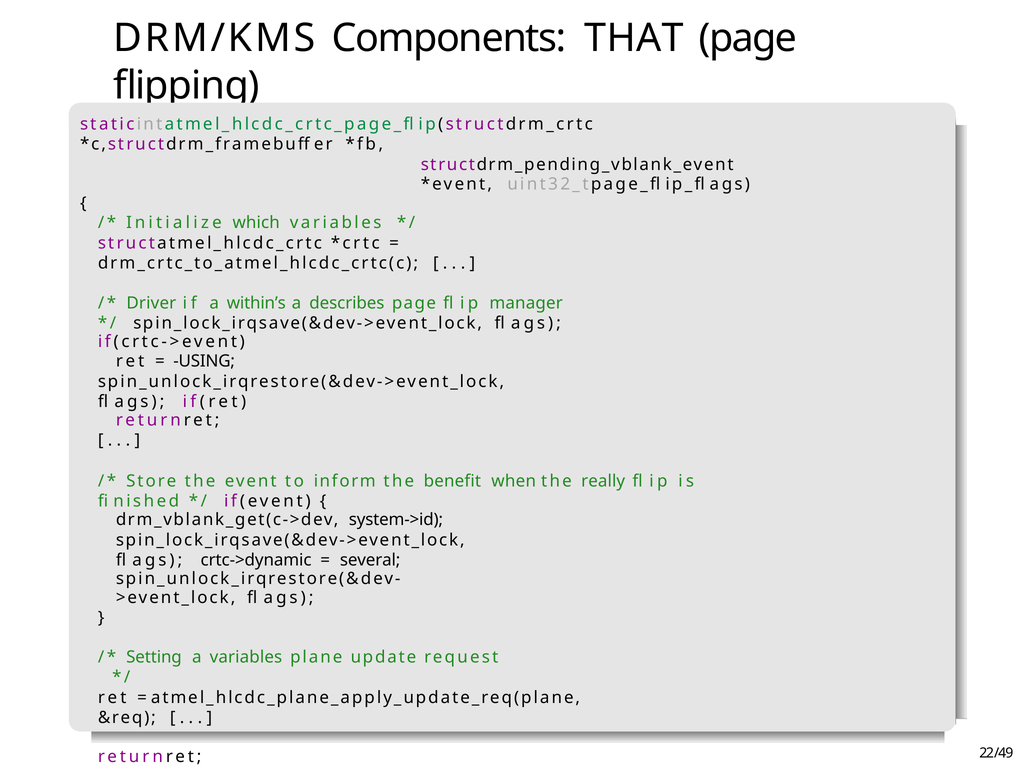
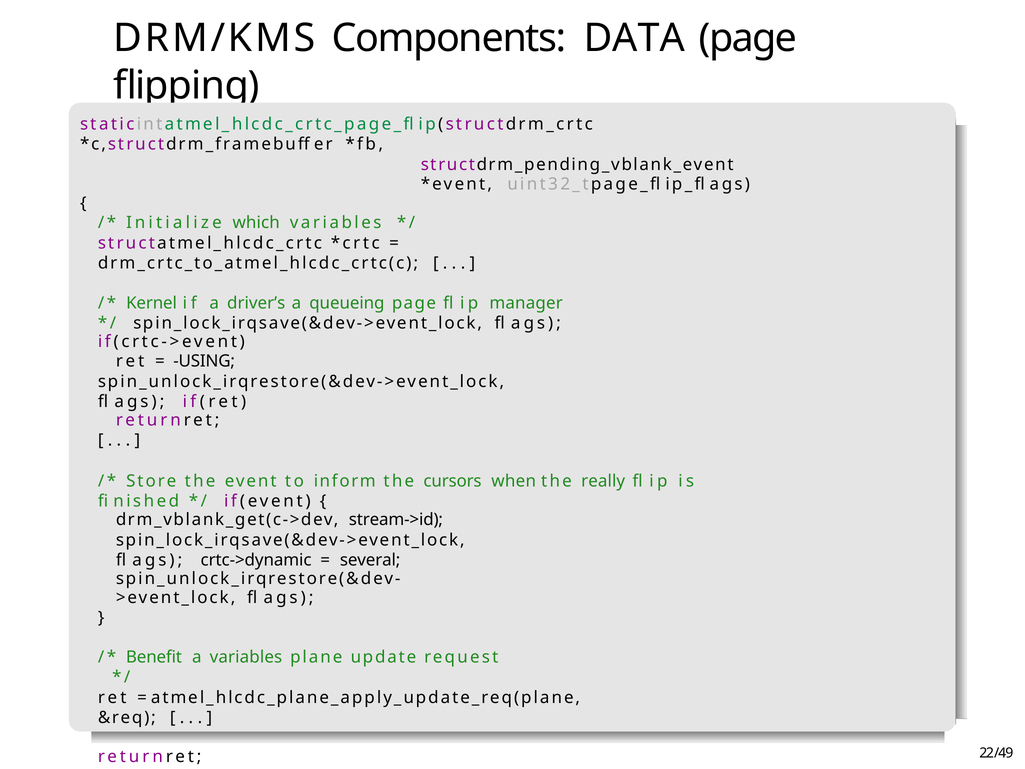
THAT: THAT -> DATA
Driver: Driver -> Kernel
within’s: within’s -> driver’s
describes: describes -> queueing
benefit: benefit -> cursors
system->id: system->id -> stream->id
Setting: Setting -> Benefit
